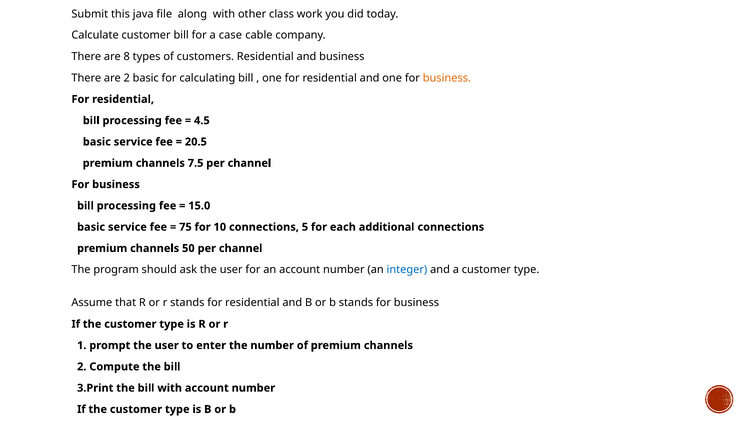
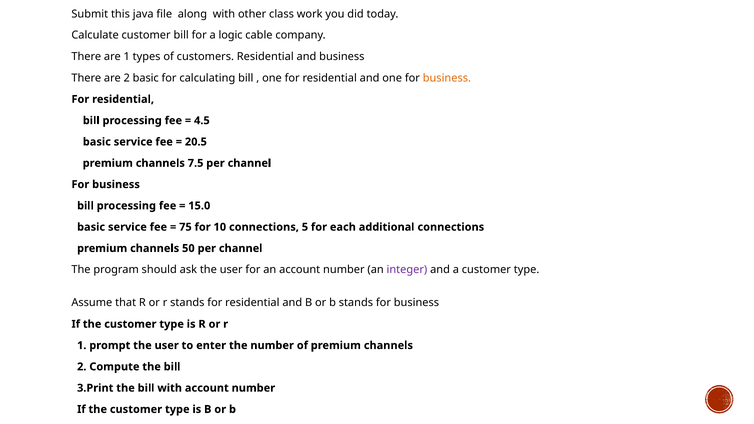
case: case -> logic
are 8: 8 -> 1
integer colour: blue -> purple
